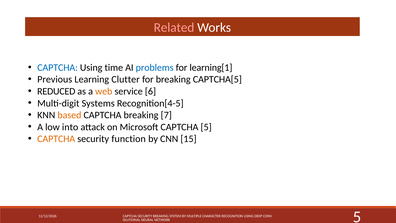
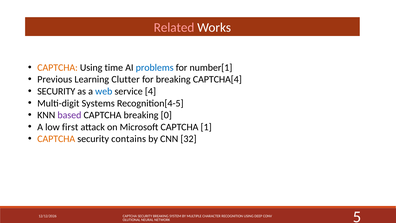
CAPTCHA at (58, 67) colour: blue -> orange
learning[1: learning[1 -> number[1
CAPTCHA[5: CAPTCHA[5 -> CAPTCHA[4
REDUCED at (56, 91): REDUCED -> SECURITY
web colour: orange -> blue
6: 6 -> 4
based colour: orange -> purple
7: 7 -> 0
into: into -> first
CAPTCHA 5: 5 -> 1
function: function -> contains
15: 15 -> 32
